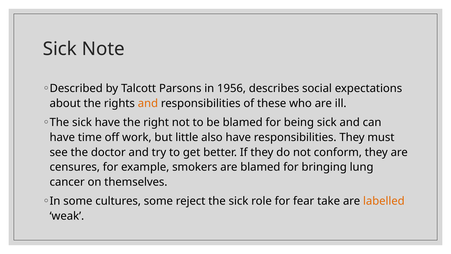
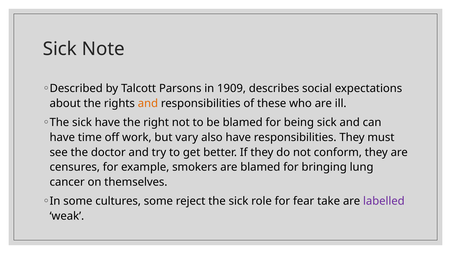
1956: 1956 -> 1909
little: little -> vary
labelled colour: orange -> purple
